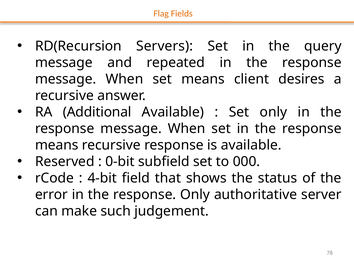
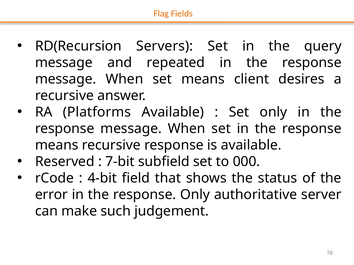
Additional: Additional -> Platforms
0-bit: 0-bit -> 7-bit
